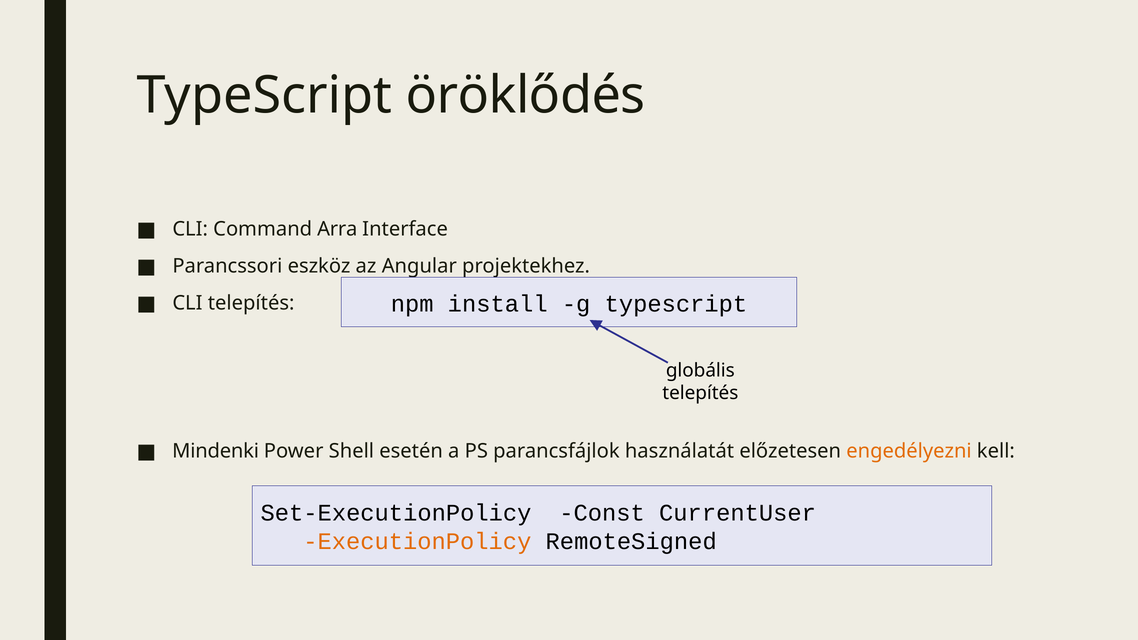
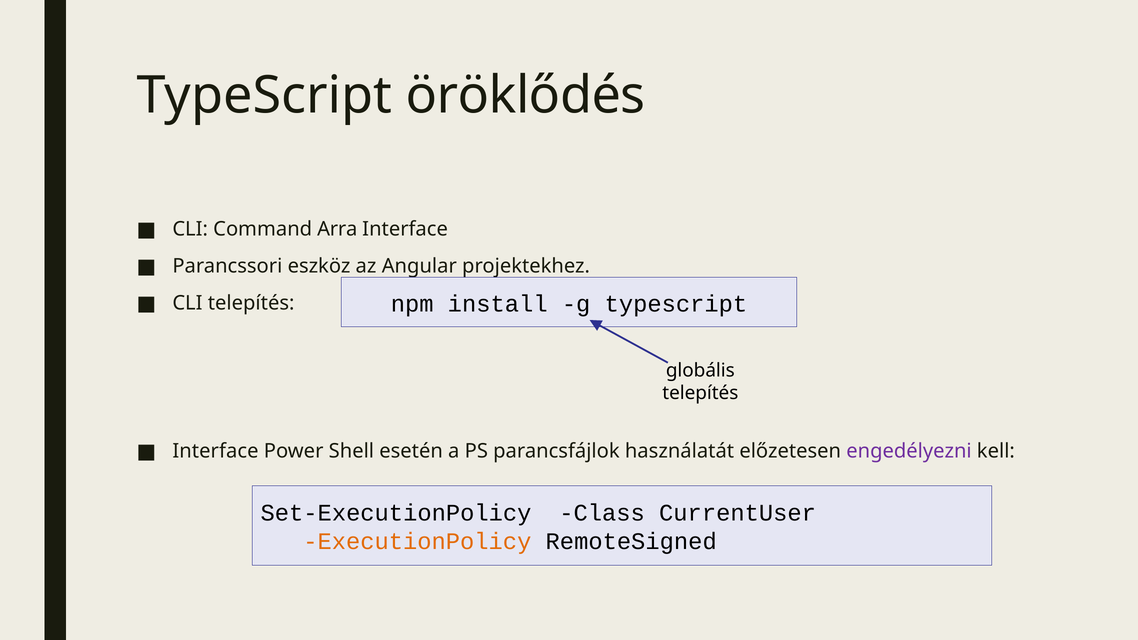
Mindenki at (216, 451): Mindenki -> Interface
engedélyezni colour: orange -> purple
Const: Const -> Class
